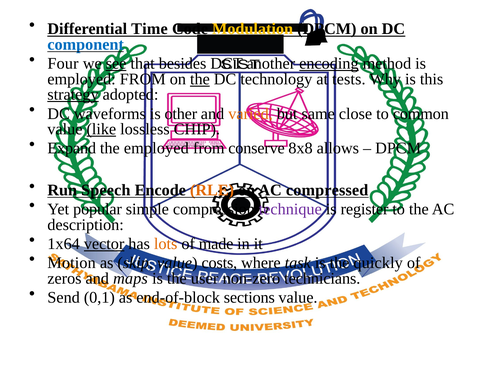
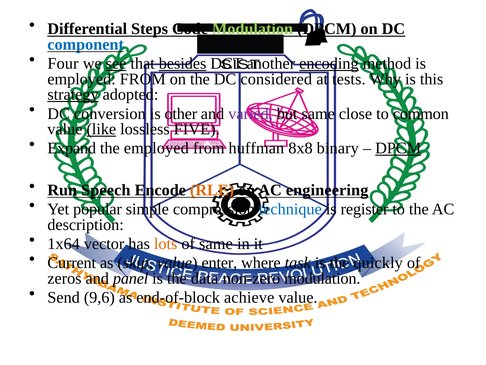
Time: Time -> Steps
Modulation at (253, 29) colour: yellow -> light green
besides underline: none -> present
the at (200, 79) underline: present -> none
technology: technology -> considered
waveforms: waveforms -> conversion
varied colour: orange -> purple
CHIP: CHIP -> FIVE
conserve: conserve -> huffman
allows: allows -> binary
DPCM at (398, 148) underline: none -> present
compressed: compressed -> engineering
technique colour: purple -> blue
vector underline: present -> none
of made: made -> same
Motion: Motion -> Current
costs: costs -> enter
maps: maps -> panel
user: user -> data
non-zero technicians: technicians -> modulation
0,1: 0,1 -> 9,6
sections: sections -> achieve
